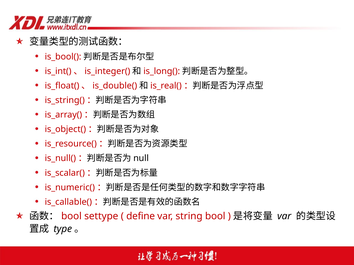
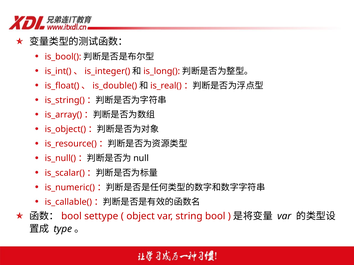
define: define -> object
